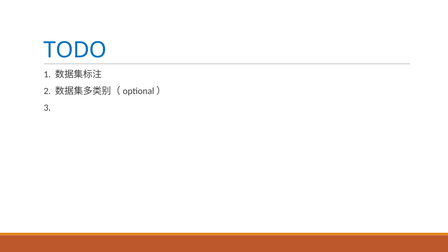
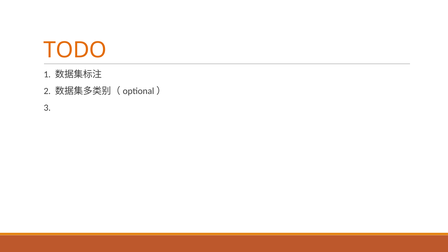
TODO colour: blue -> orange
